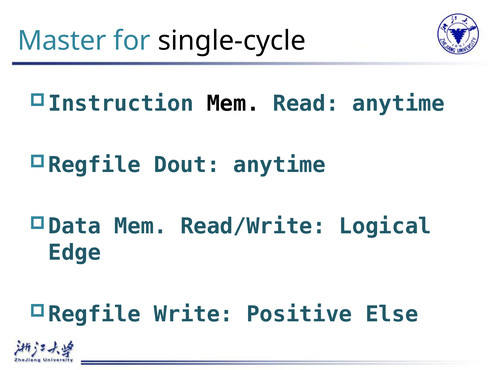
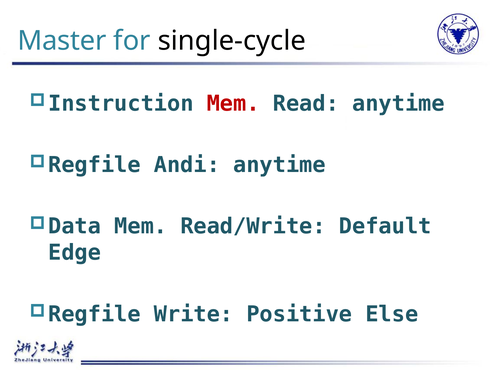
Mem at (233, 104) colour: black -> red
Dout: Dout -> Andi
Logical: Logical -> Default
